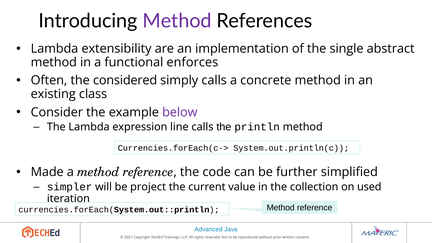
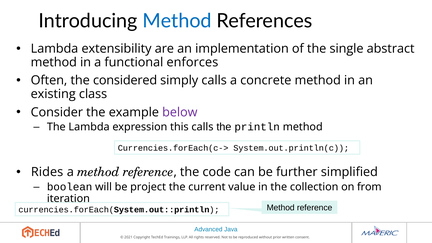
Method at (177, 21) colour: purple -> blue
line: line -> this
Made: Made -> Rides
simpler: simpler -> boolean
used: used -> from
